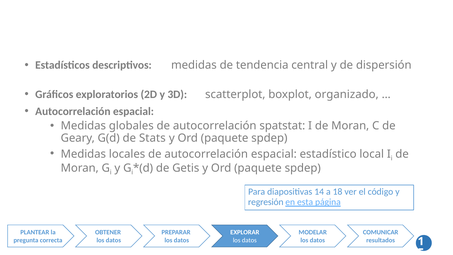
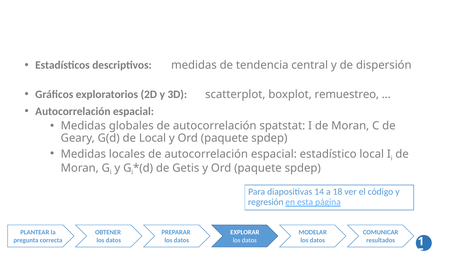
organizado: organizado -> remuestreo
de Stats: Stats -> Local
